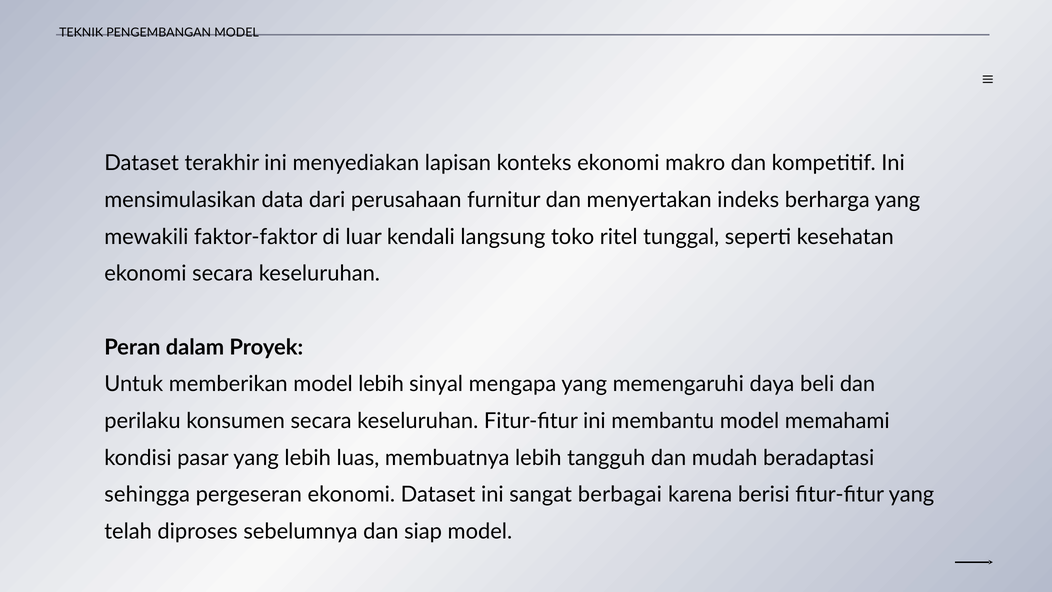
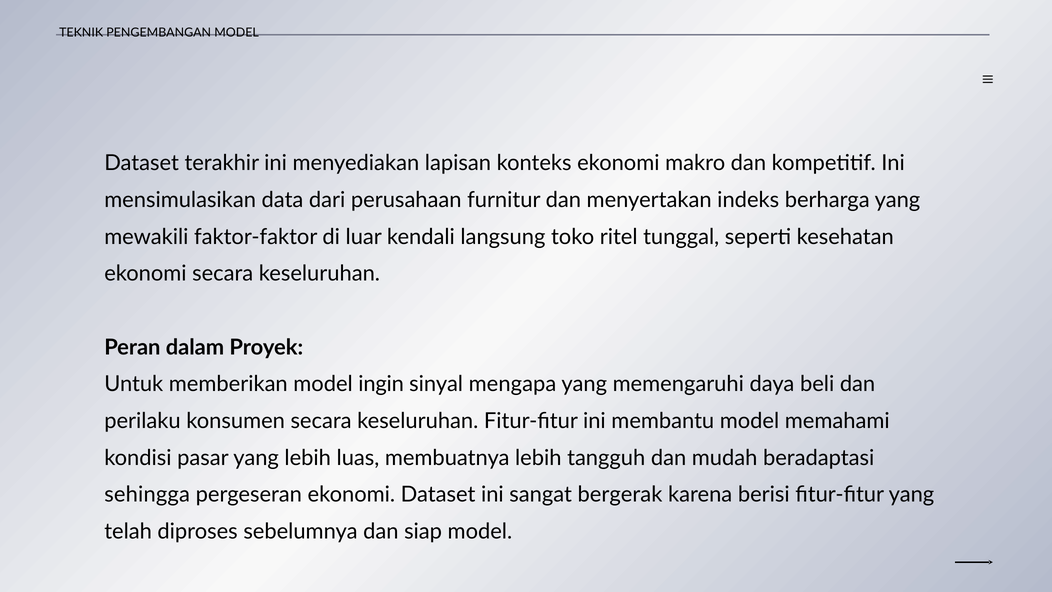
model lebih: lebih -> ingin
berbagai: berbagai -> bergerak
